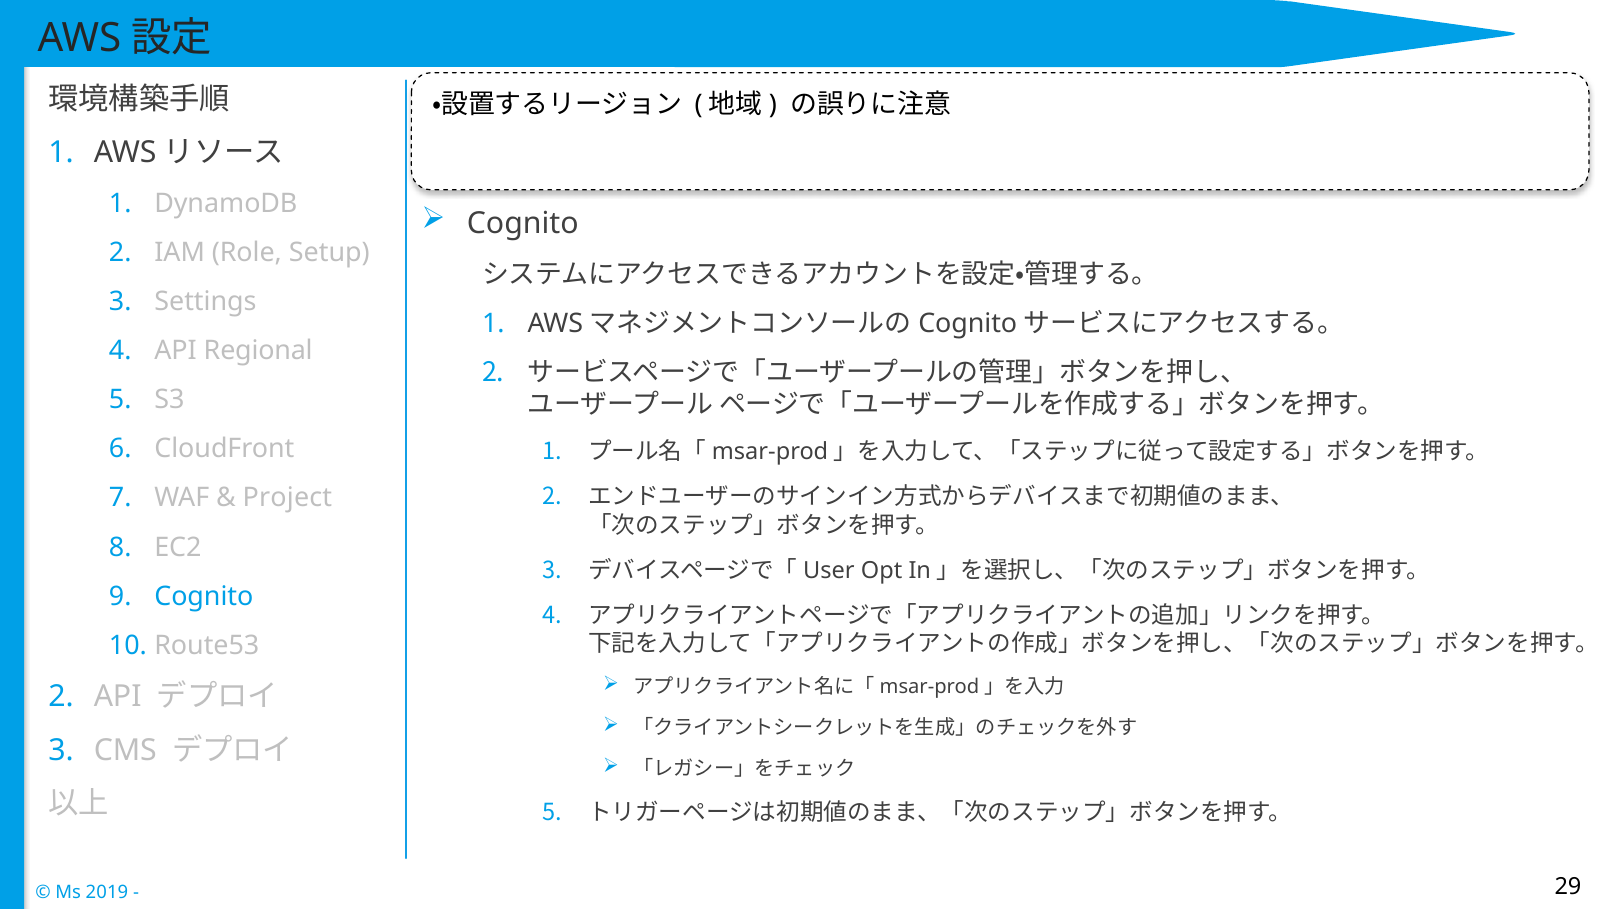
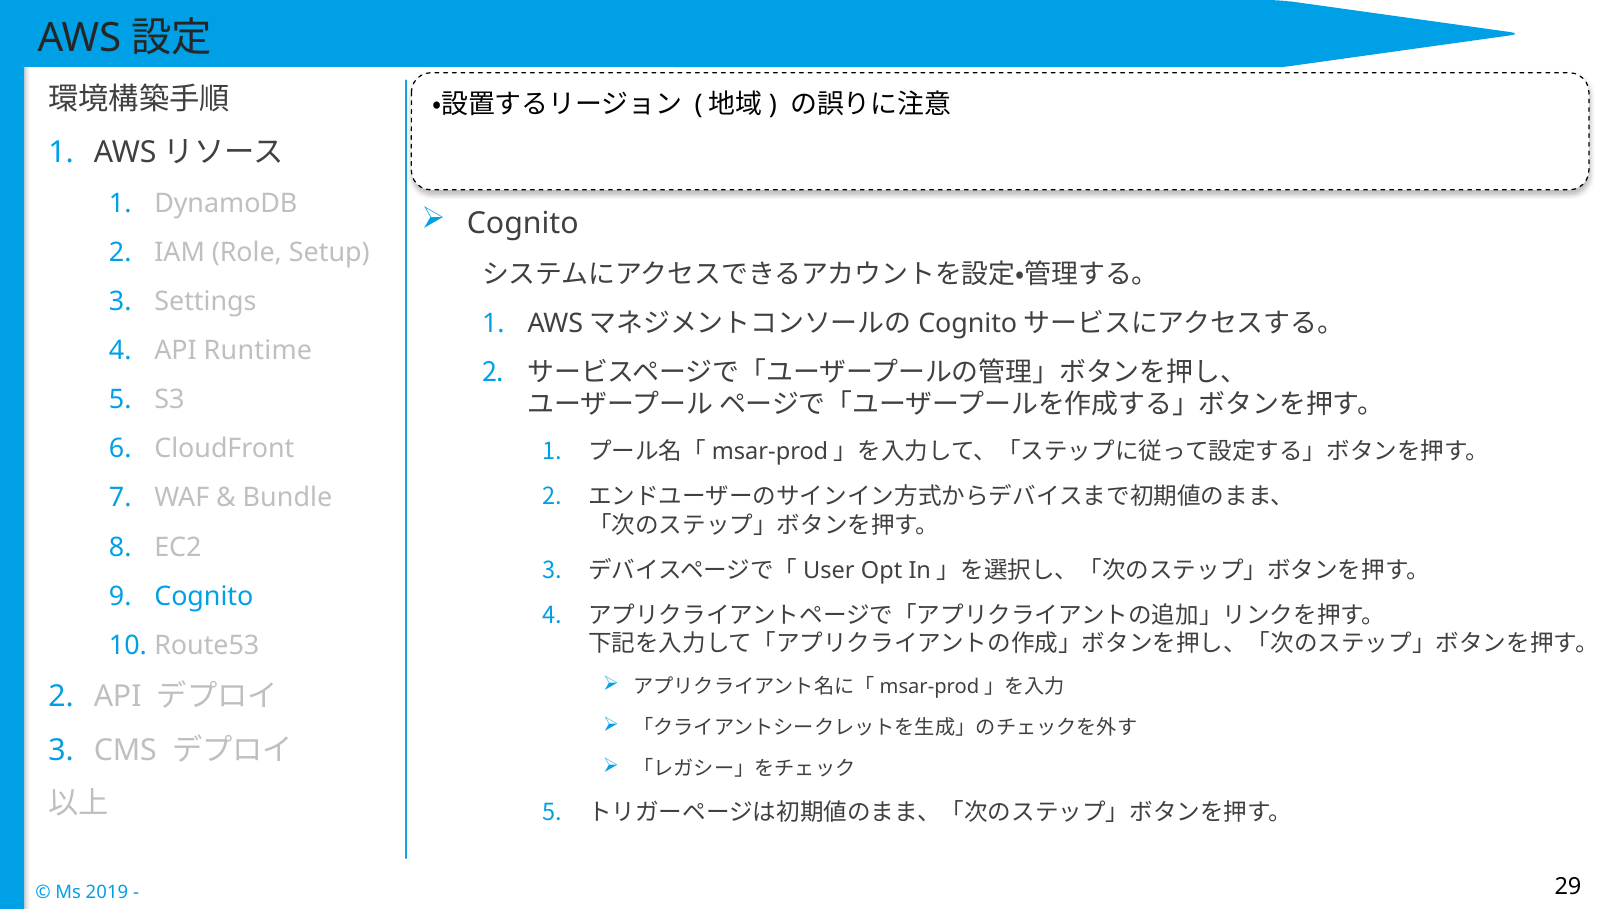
Regional: Regional -> Runtime
Project: Project -> Bundle
